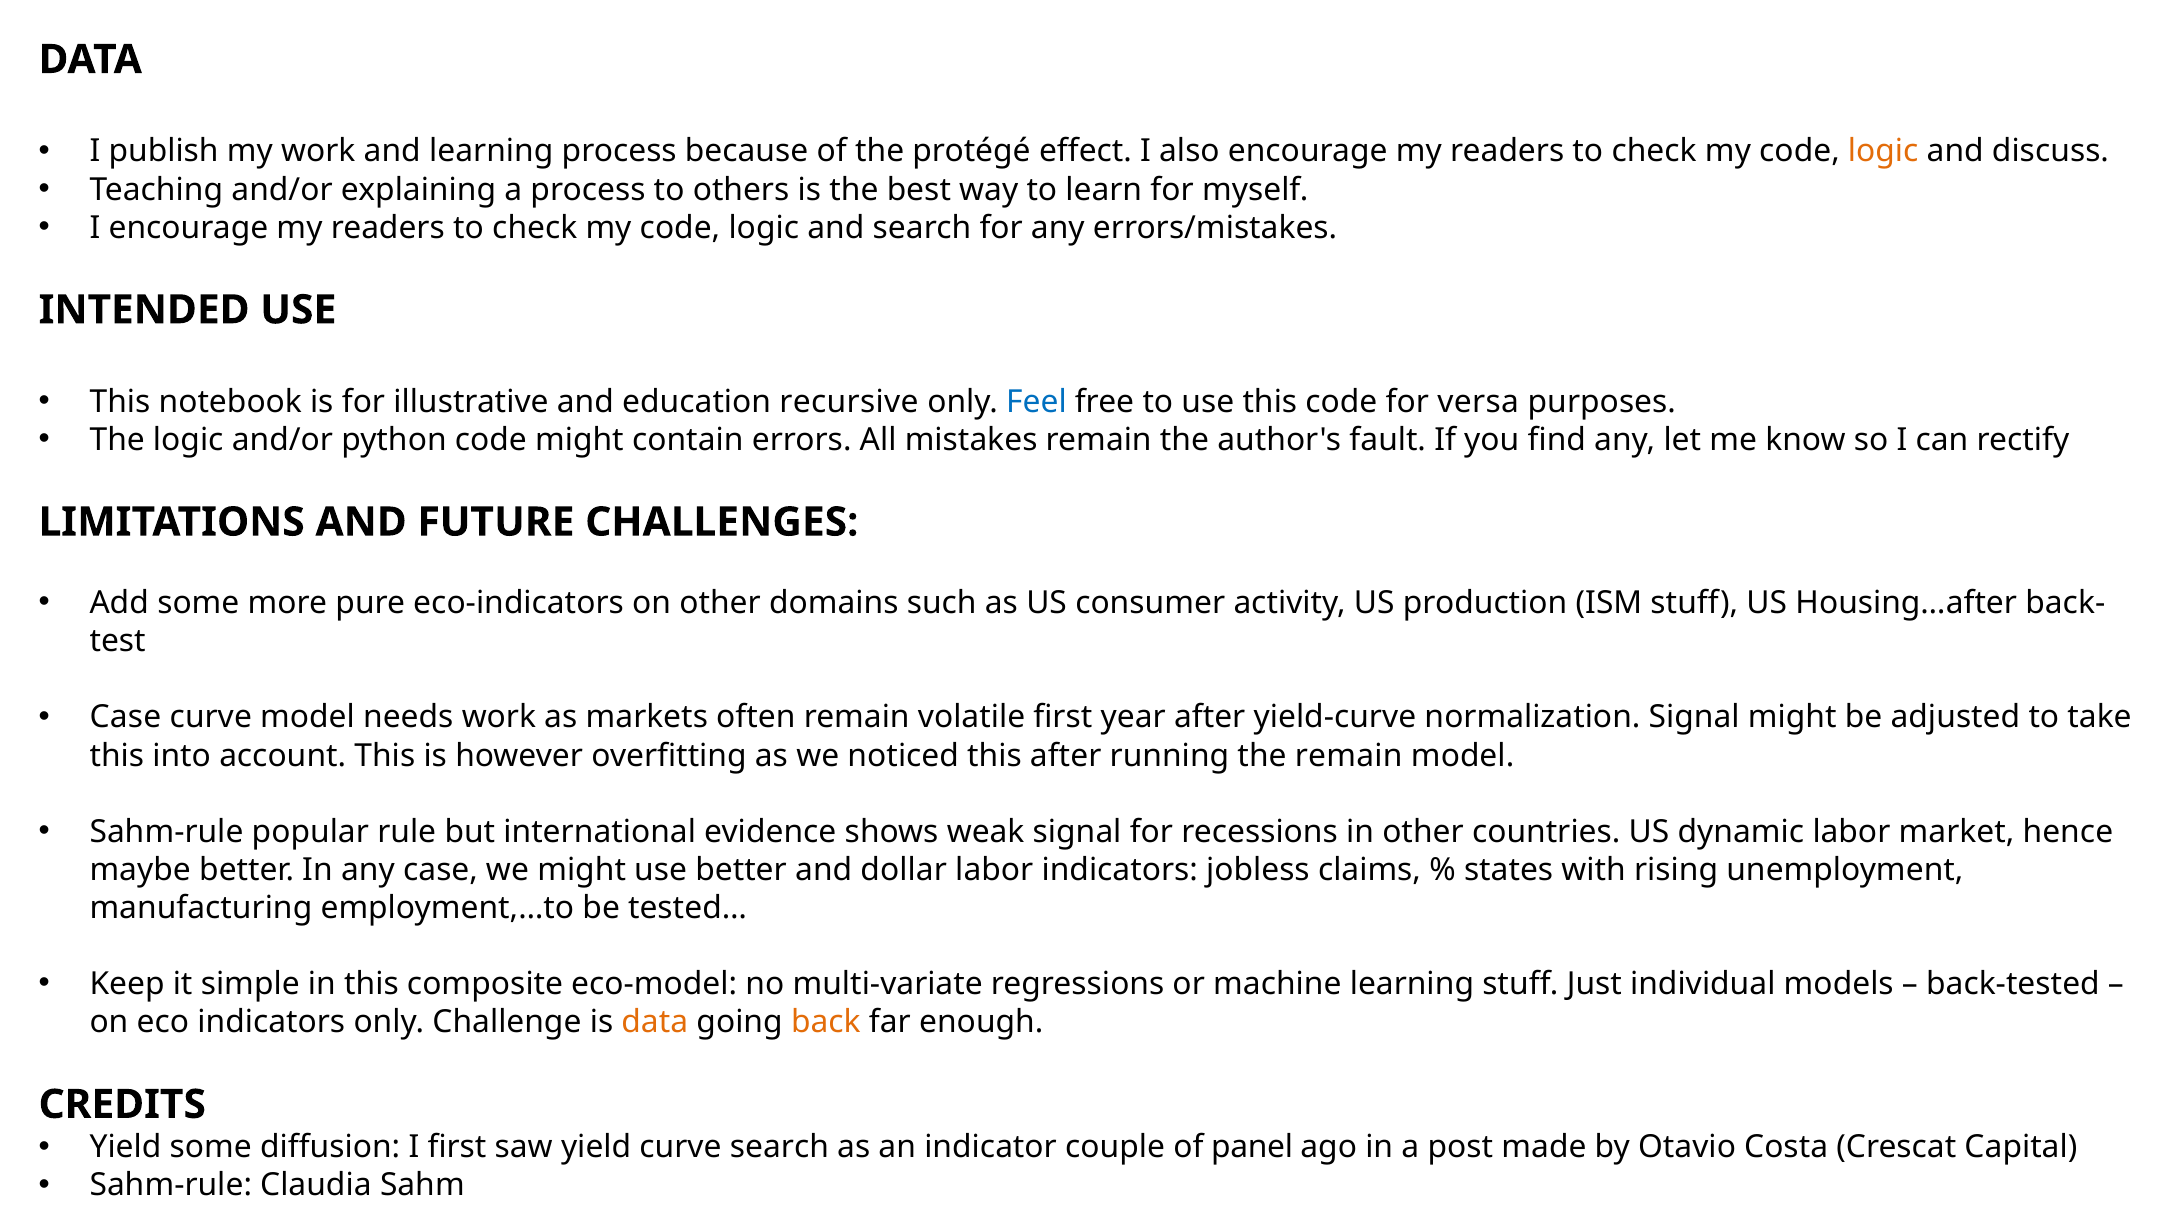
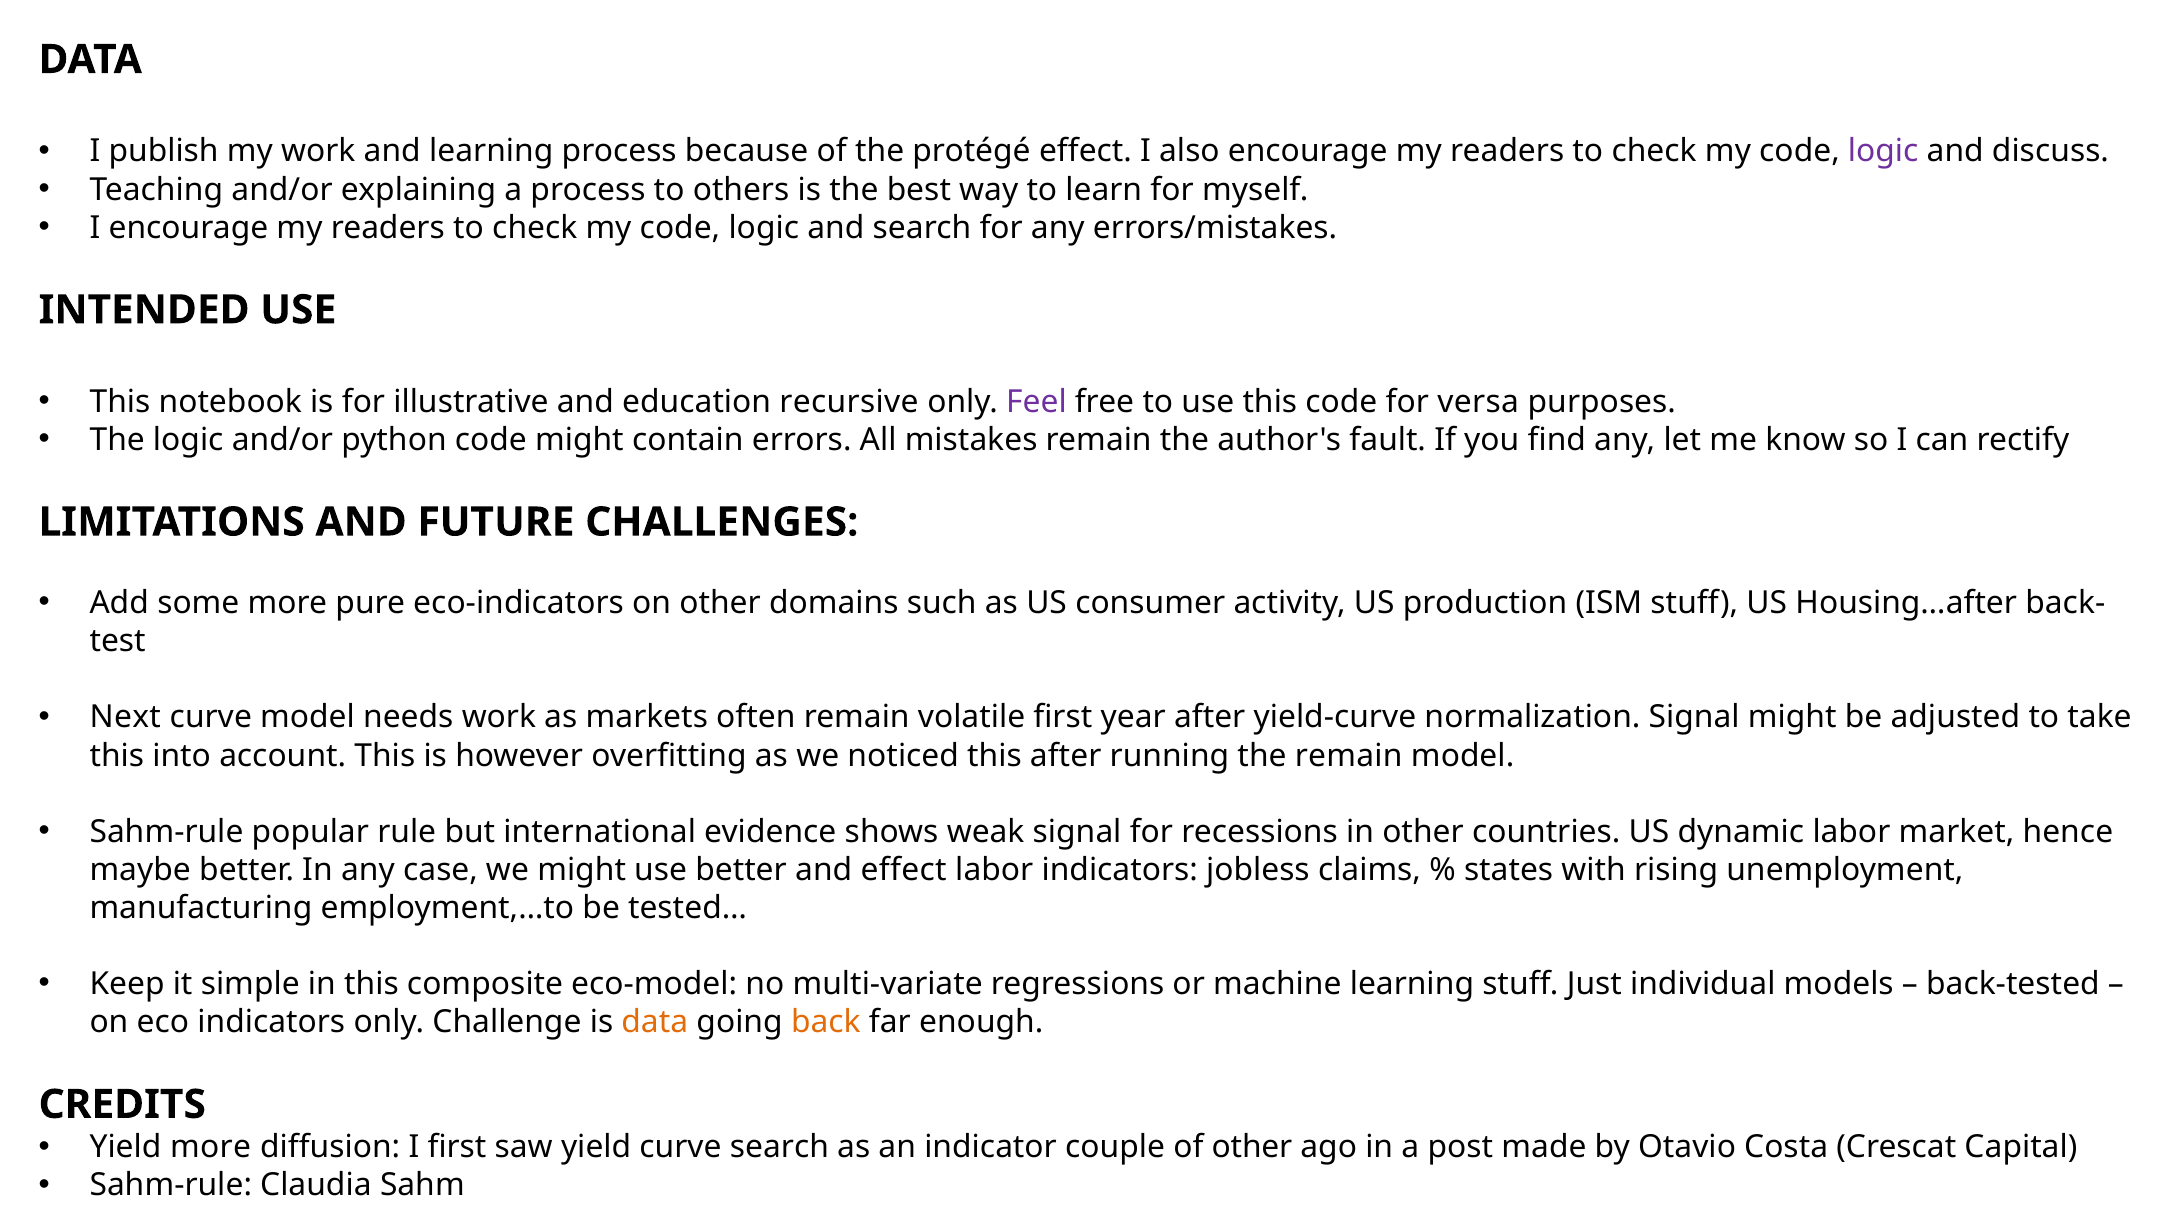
logic at (1883, 152) colour: orange -> purple
Feel colour: blue -> purple
Case at (125, 718): Case -> Next
and dollar: dollar -> effect
Yield some: some -> more
of panel: panel -> other
